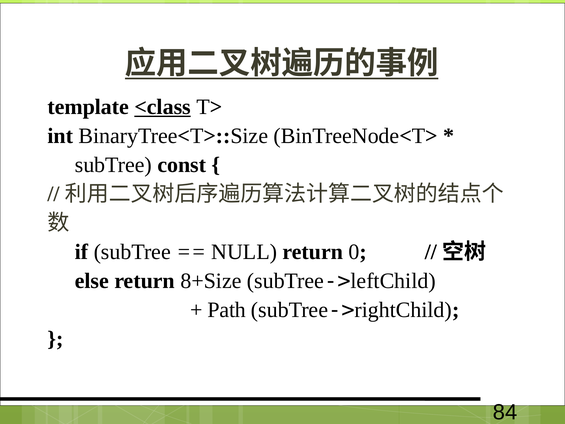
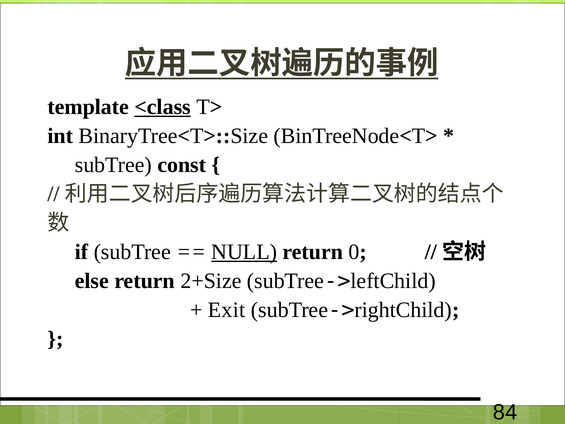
NULL underline: none -> present
8+Size: 8+Size -> 2+Size
Path: Path -> Exit
